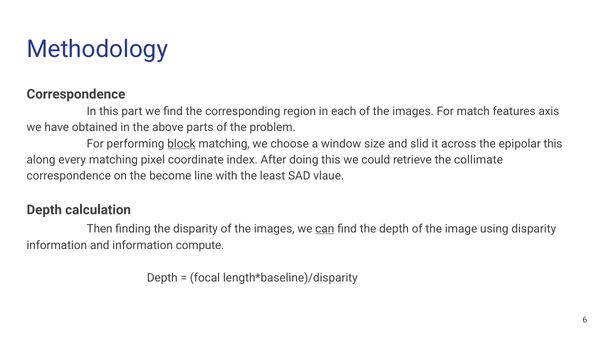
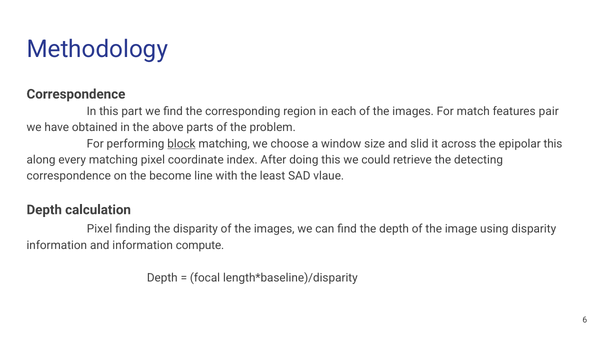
axis: axis -> pair
collimate: collimate -> detecting
Then at (100, 229): Then -> Pixel
can underline: present -> none
